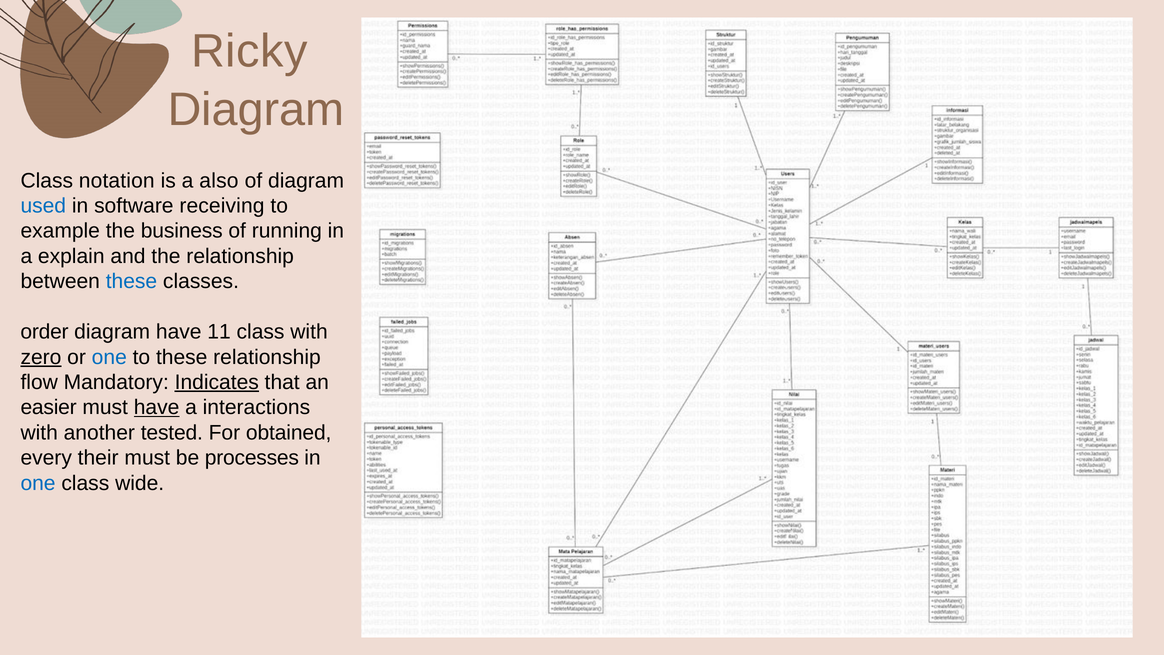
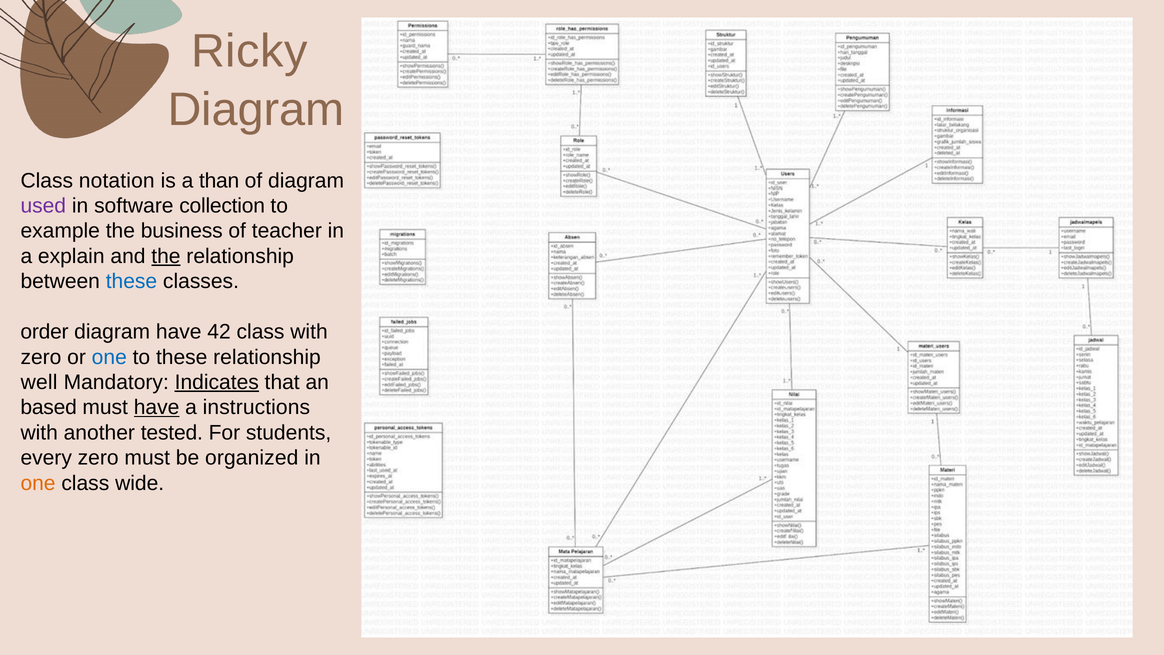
also: also -> than
used colour: blue -> purple
receiving: receiving -> collection
running: running -> teacher
the at (166, 256) underline: none -> present
11: 11 -> 42
zero at (41, 357) underline: present -> none
flow: flow -> well
easier: easier -> based
interactions: interactions -> instructions
obtained: obtained -> students
every their: their -> zero
processes: processes -> organized
one at (38, 483) colour: blue -> orange
